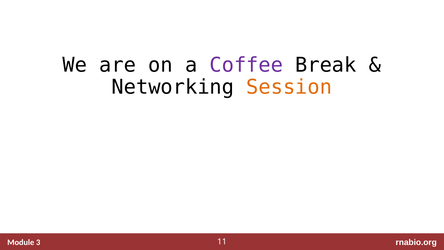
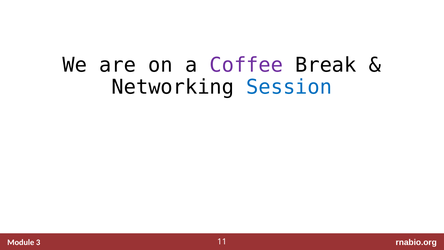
Session colour: orange -> blue
